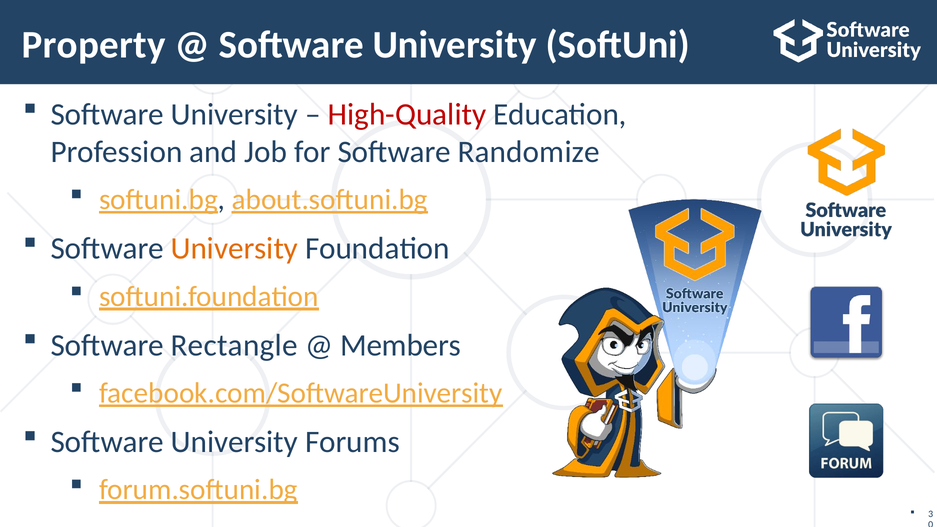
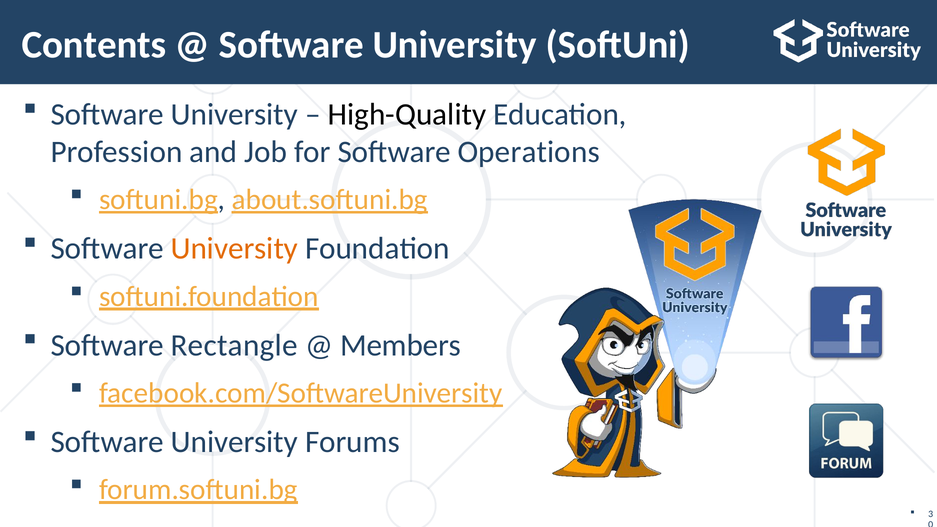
Property: Property -> Contents
High-Quality colour: red -> black
Randomize: Randomize -> Operations
